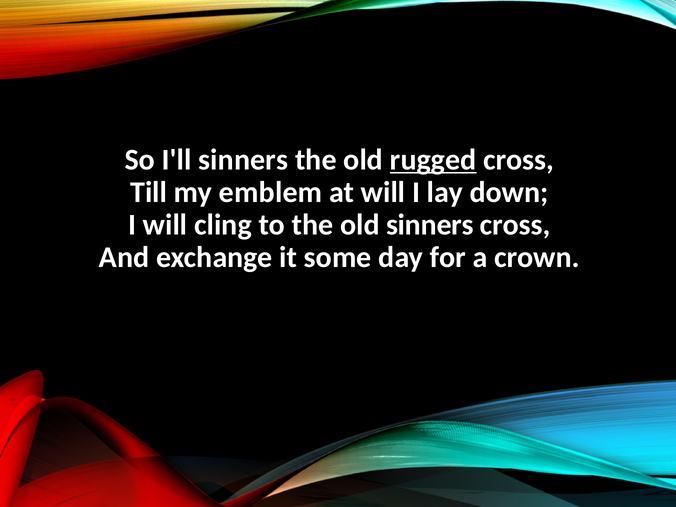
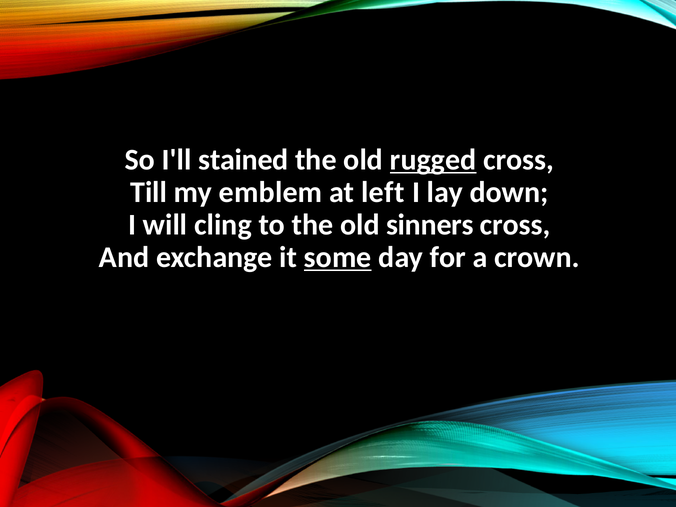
I'll sinners: sinners -> stained
at will: will -> left
some underline: none -> present
